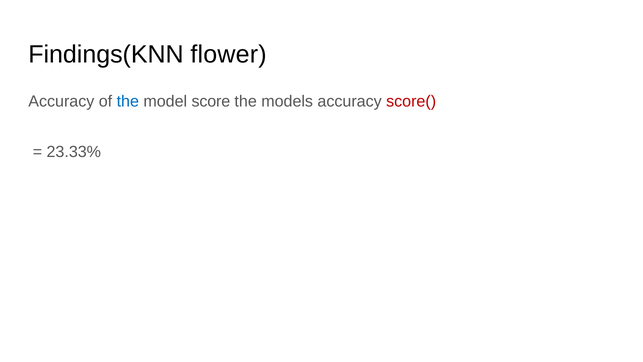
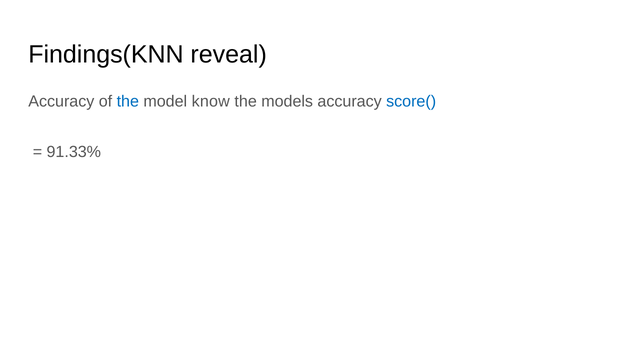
flower: flower -> reveal
score: score -> know
score( colour: red -> blue
23.33%: 23.33% -> 91.33%
